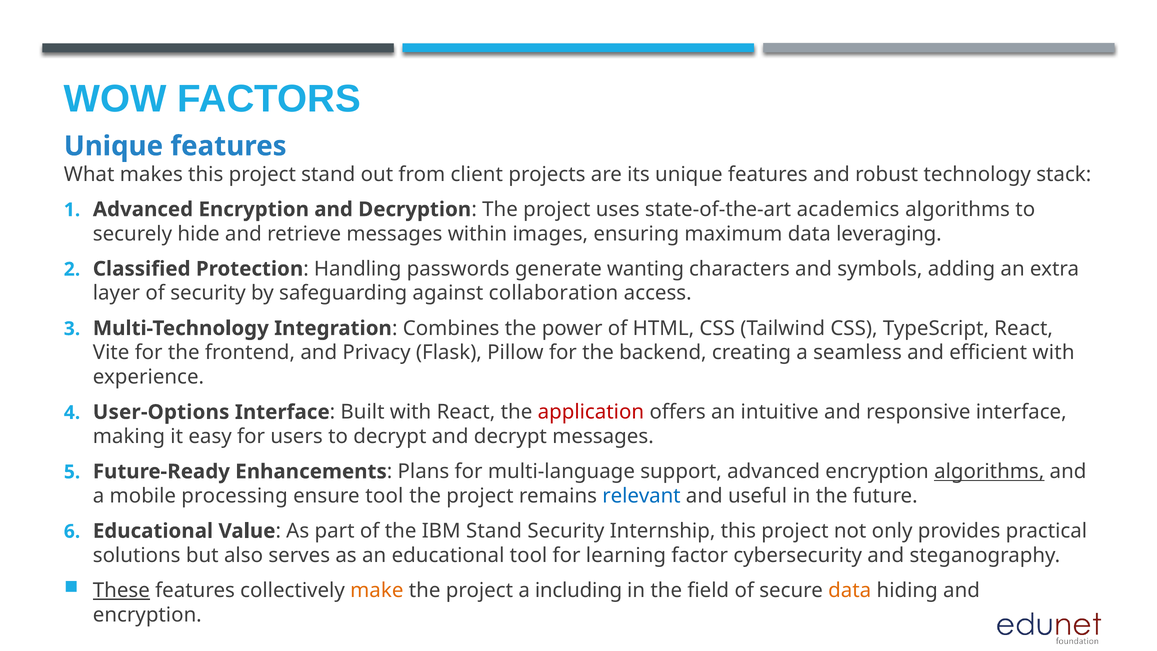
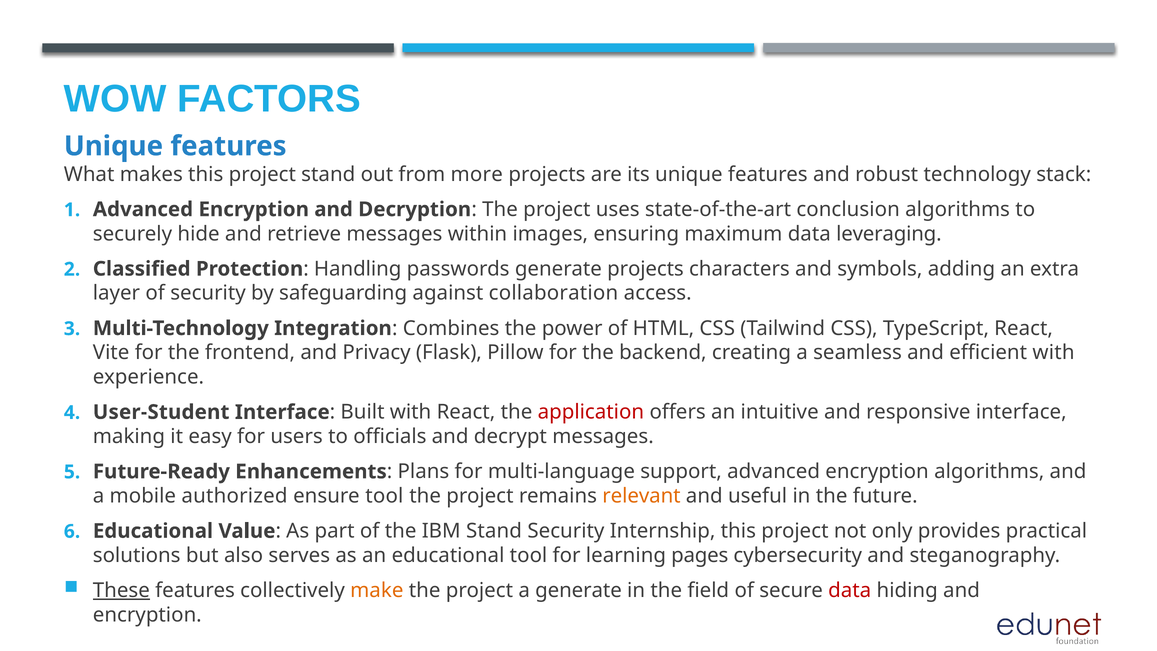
client: client -> more
academics: academics -> conclusion
generate wanting: wanting -> projects
User-Options: User-Options -> User-Student
to decrypt: decrypt -> officials
algorithms at (989, 471) underline: present -> none
processing: processing -> authorized
relevant colour: blue -> orange
factor: factor -> pages
a including: including -> generate
data at (850, 590) colour: orange -> red
